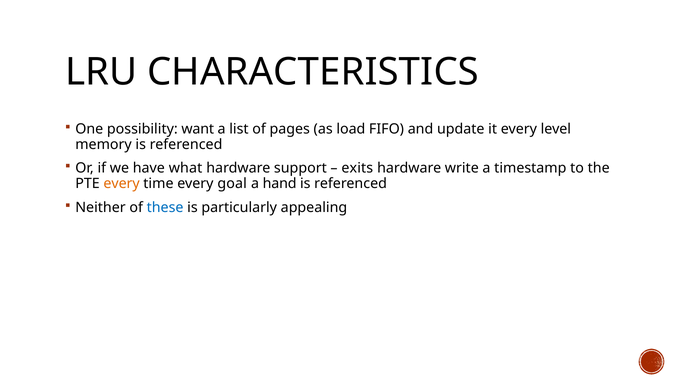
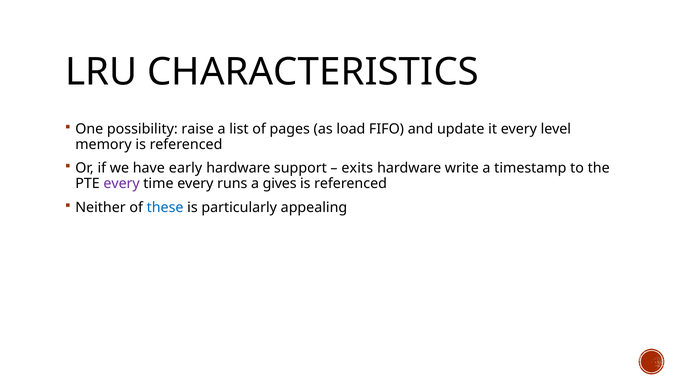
want: want -> raise
what: what -> early
every at (122, 184) colour: orange -> purple
goal: goal -> runs
hand: hand -> gives
